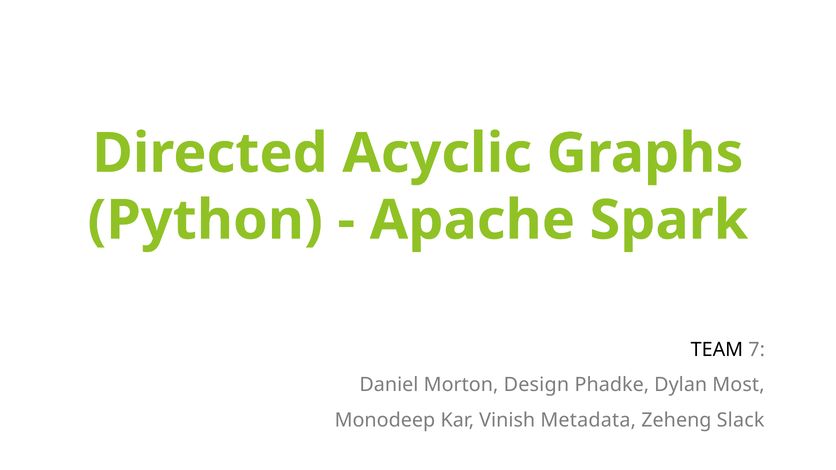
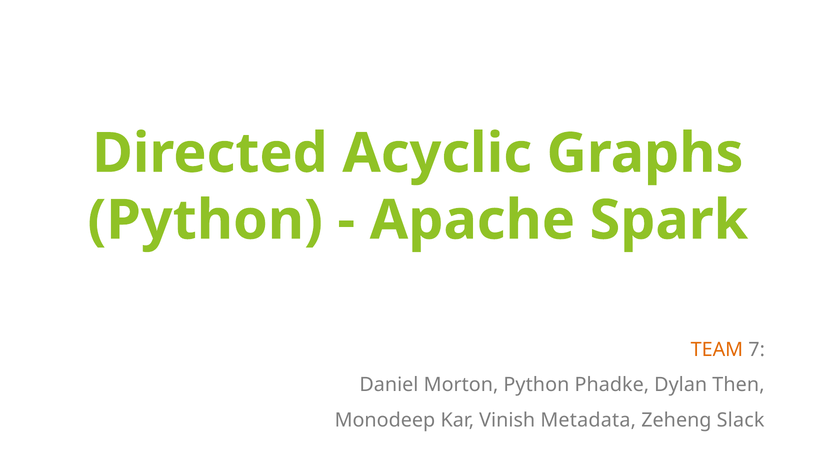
TEAM colour: black -> orange
Morton Design: Design -> Python
Most: Most -> Then
